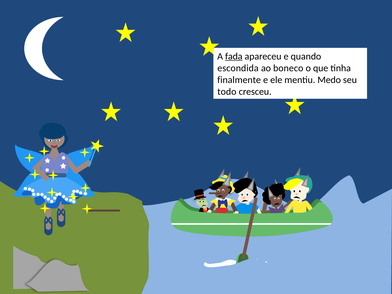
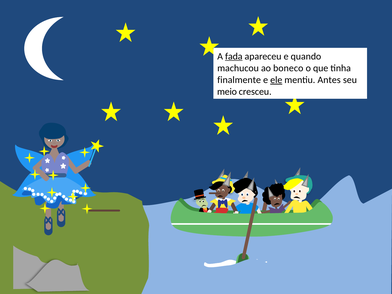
escondida: escondida -> machucou
ele underline: none -> present
Medo: Medo -> Antes
todo: todo -> meio
